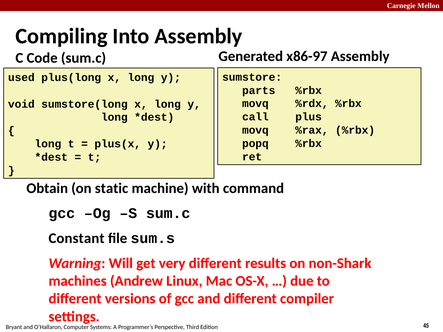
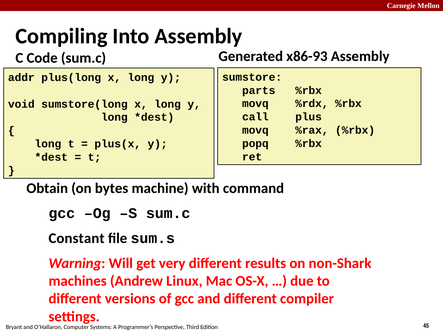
x86-97: x86-97 -> x86-93
used: used -> addr
static: static -> bytes
